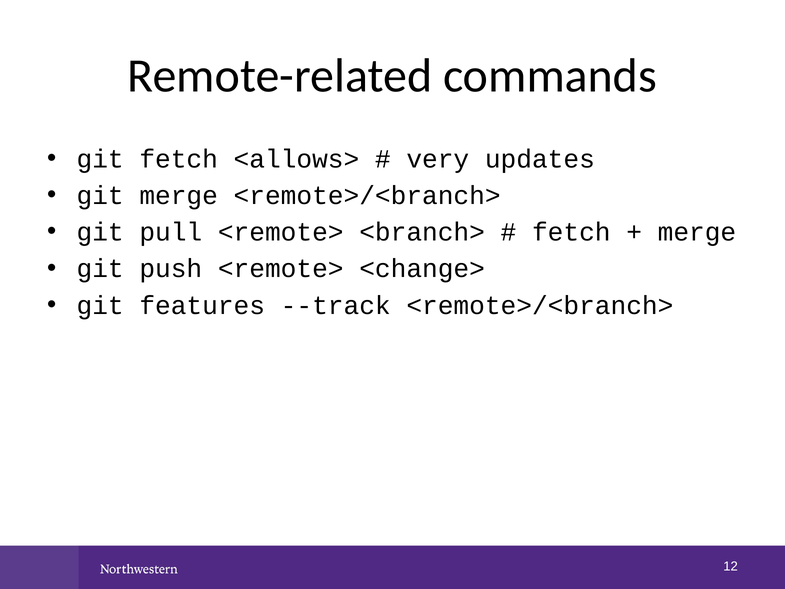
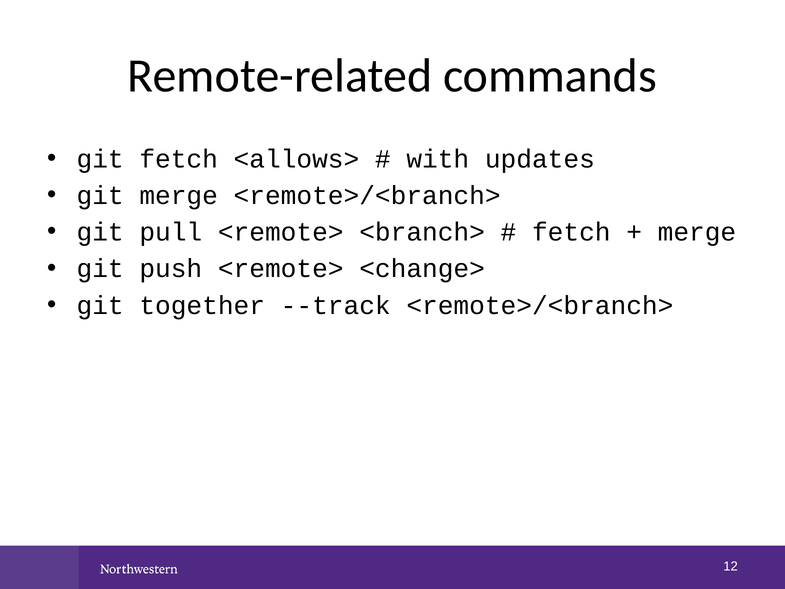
very: very -> with
features: features -> together
